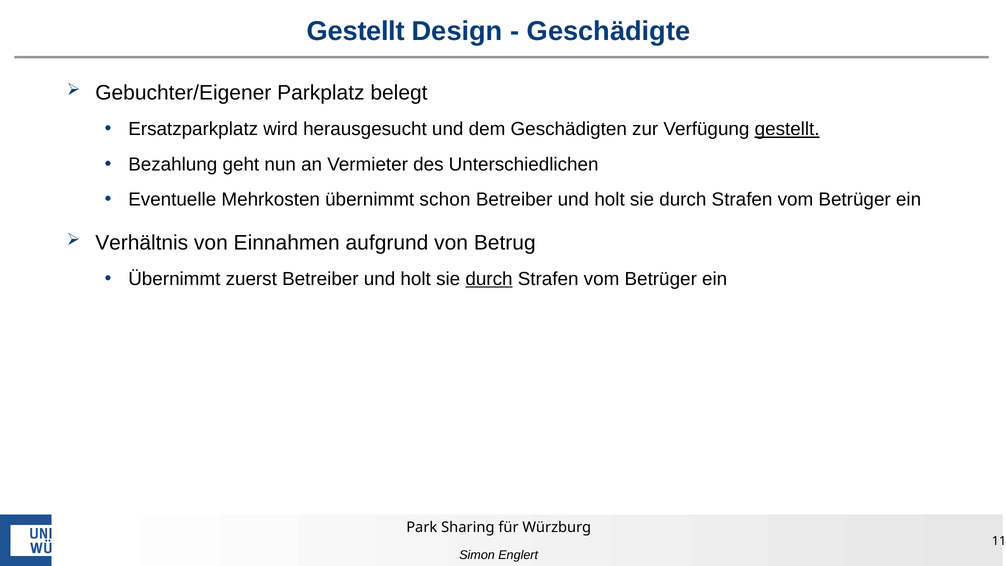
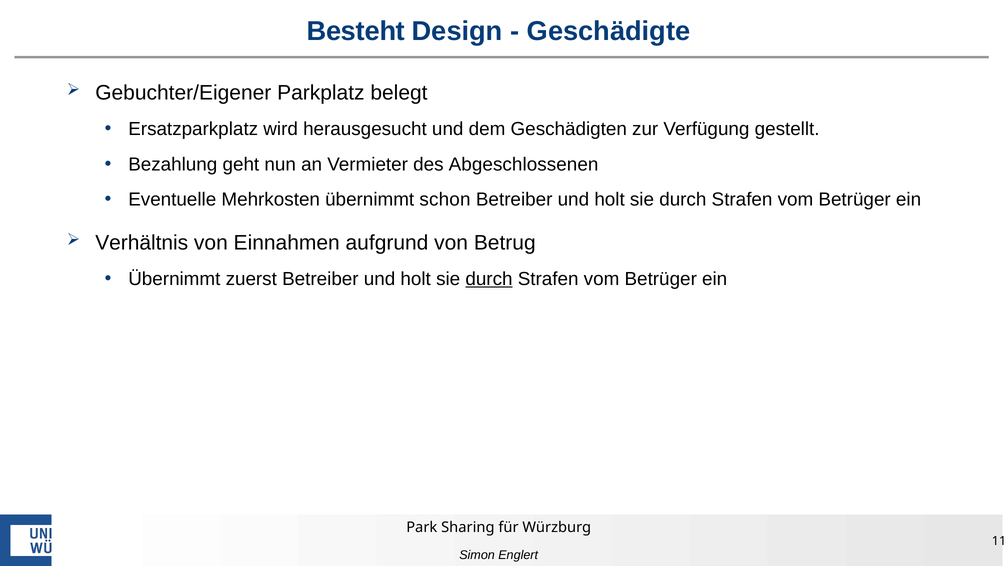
Gestellt at (356, 31): Gestellt -> Besteht
gestellt at (787, 129) underline: present -> none
Unterschiedlichen: Unterschiedlichen -> Abgeschlossenen
